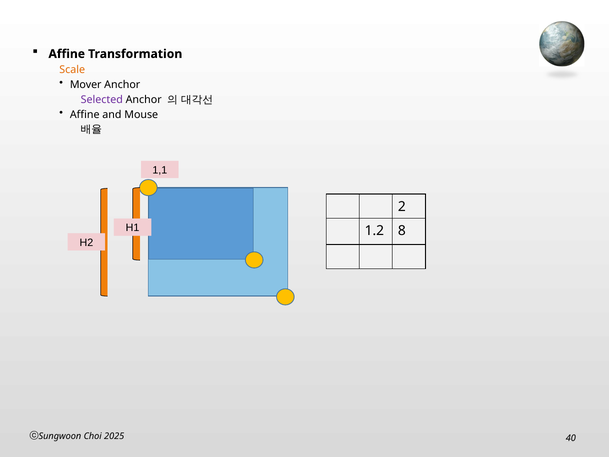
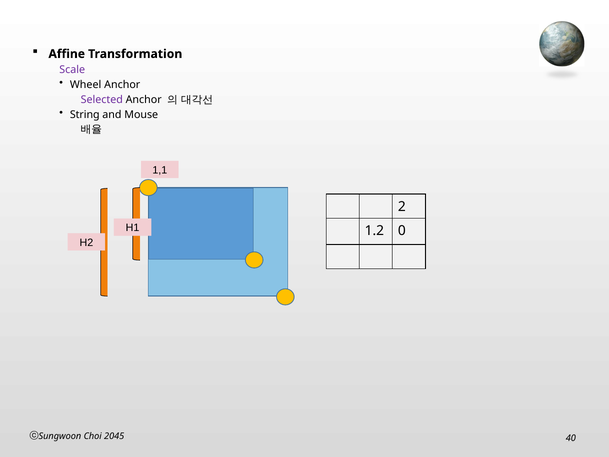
Scale colour: orange -> purple
Mover: Mover -> Wheel
Affine at (85, 115): Affine -> String
8: 8 -> 0
2025: 2025 -> 2045
